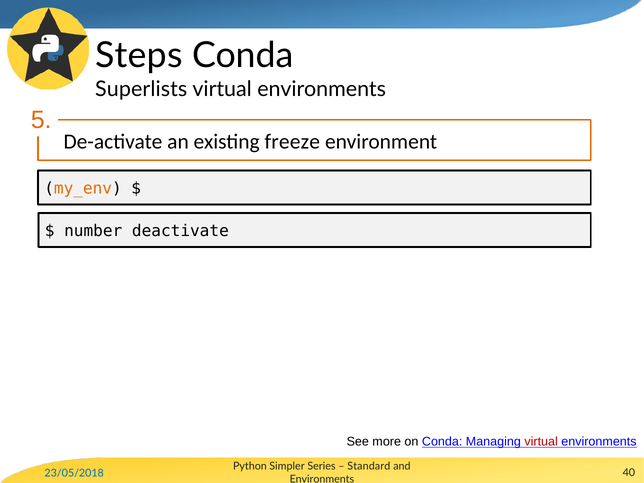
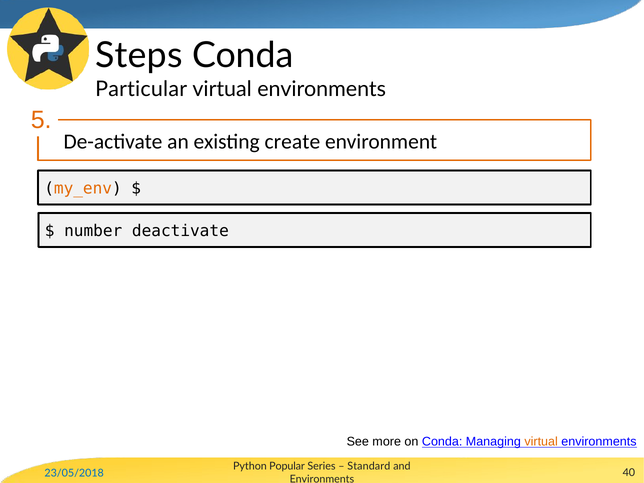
Superlists: Superlists -> Particular
freeze: freeze -> create
virtual at (541, 442) colour: red -> orange
Simpler: Simpler -> Popular
